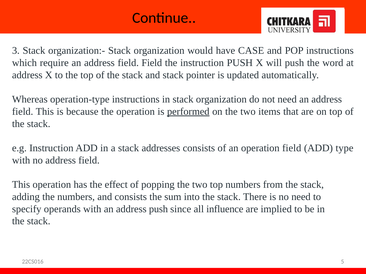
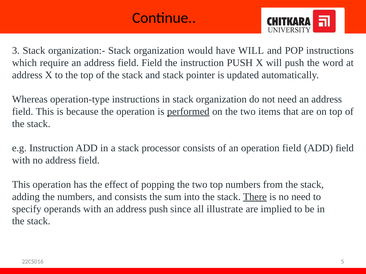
have CASE: CASE -> WILL
addresses: addresses -> processor
ADD type: type -> field
There underline: none -> present
influence: influence -> illustrate
